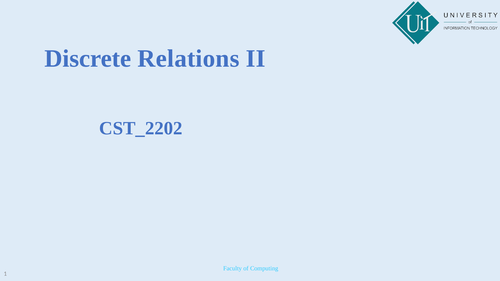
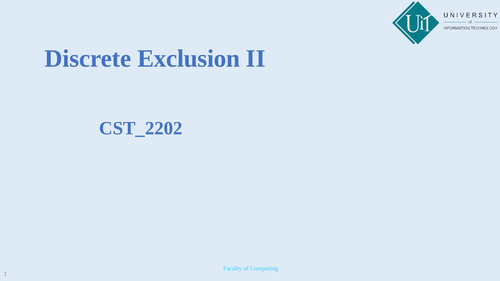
Relations: Relations -> Exclusion
